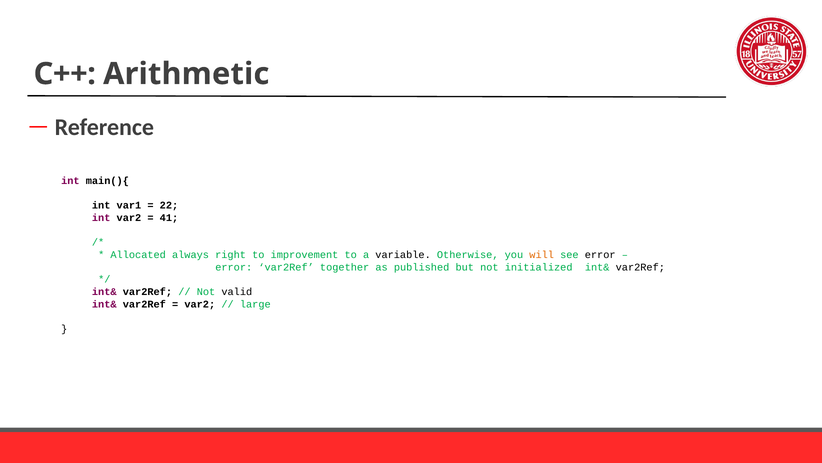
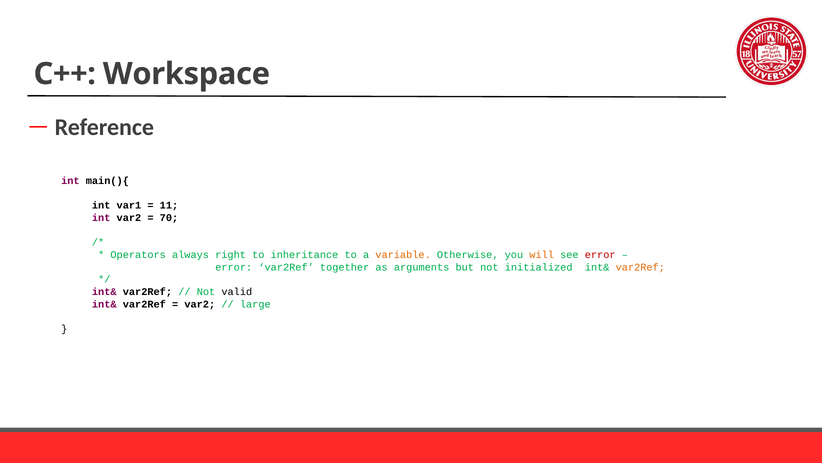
Arithmetic: Arithmetic -> Workspace
22: 22 -> 11
41: 41 -> 70
Allocated: Allocated -> Operators
improvement: improvement -> inheritance
variable colour: black -> orange
error at (600, 254) colour: black -> red
published: published -> arguments
var2Ref at (640, 267) colour: black -> orange
